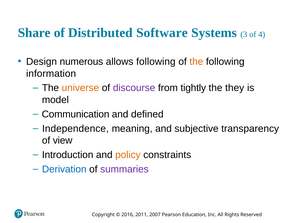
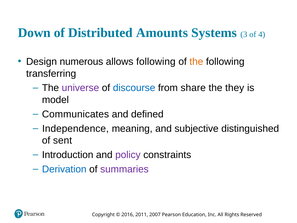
Share: Share -> Down
Software: Software -> Amounts
information: information -> transferring
universe colour: orange -> purple
discourse colour: purple -> blue
tightly: tightly -> share
Communication: Communication -> Communicates
transparency: transparency -> distinguished
view: view -> sent
policy colour: orange -> purple
